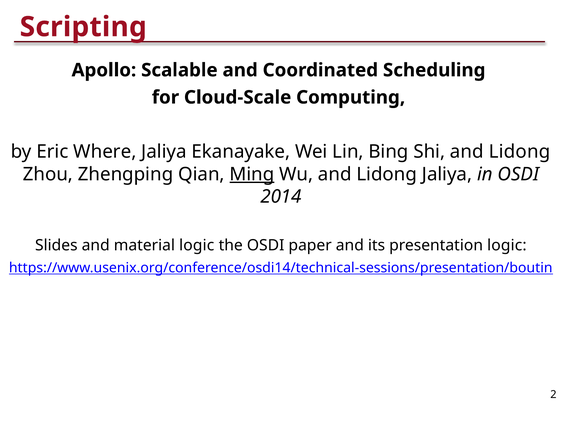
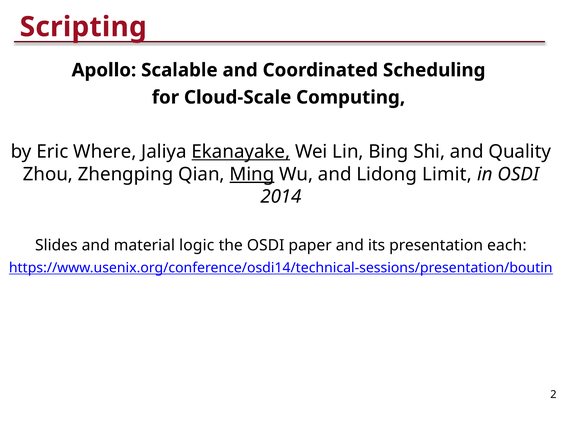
Ekanayake underline: none -> present
Shi and Lidong: Lidong -> Quality
Lidong Jaliya: Jaliya -> Limit
presentation logic: logic -> each
